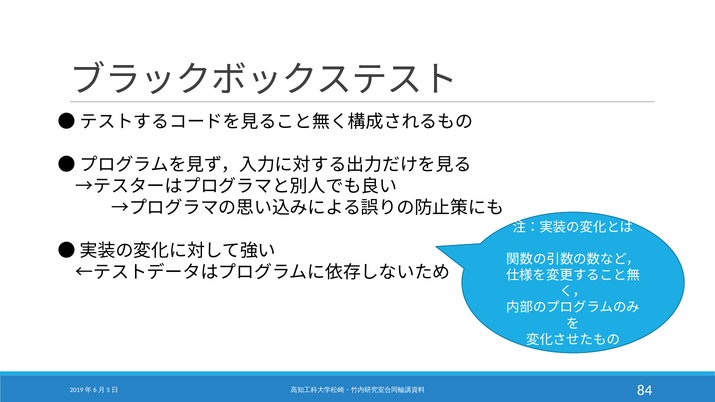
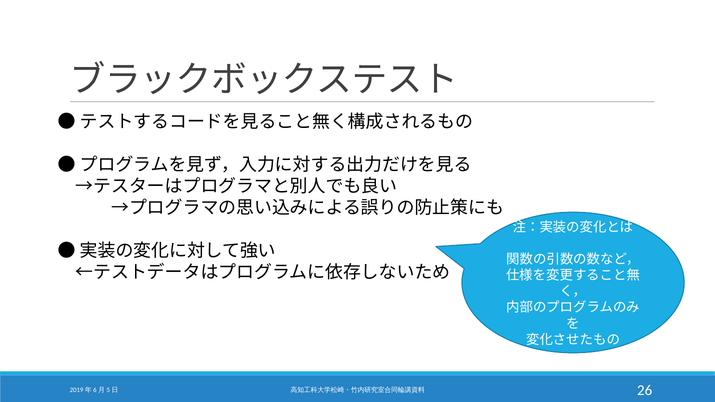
84: 84 -> 26
